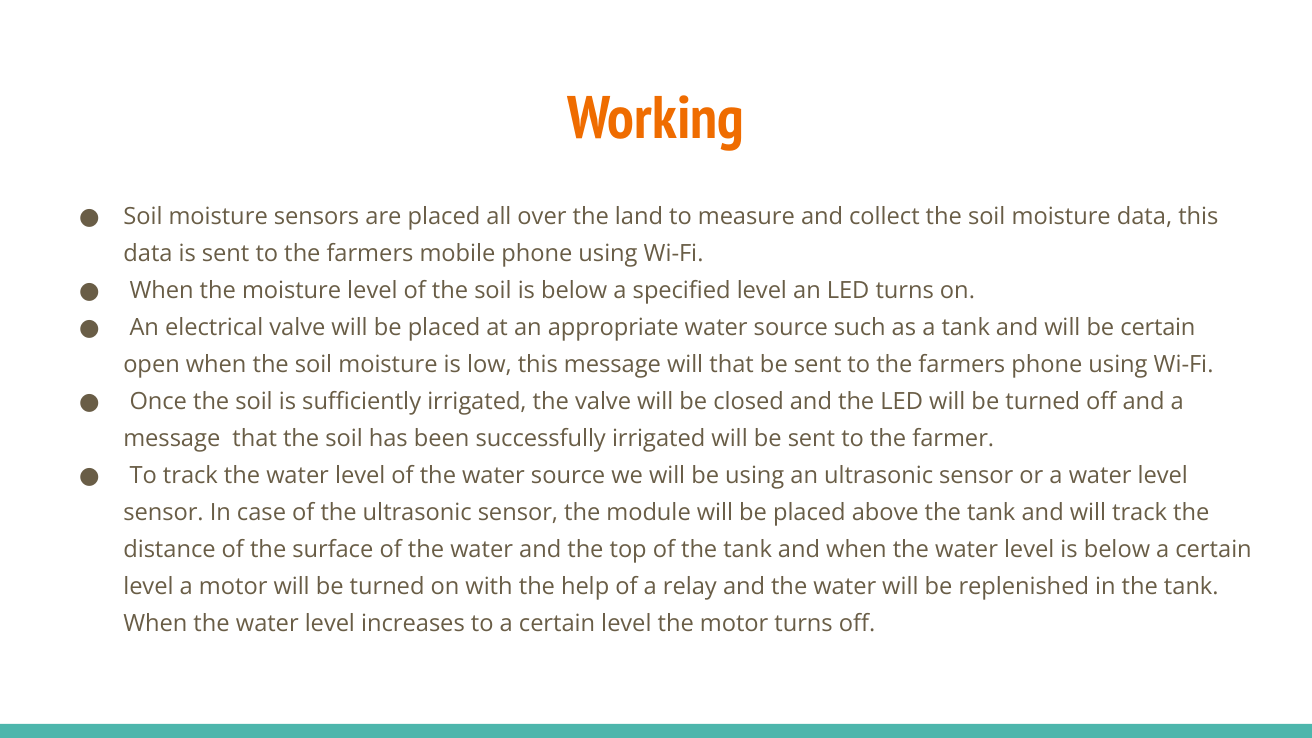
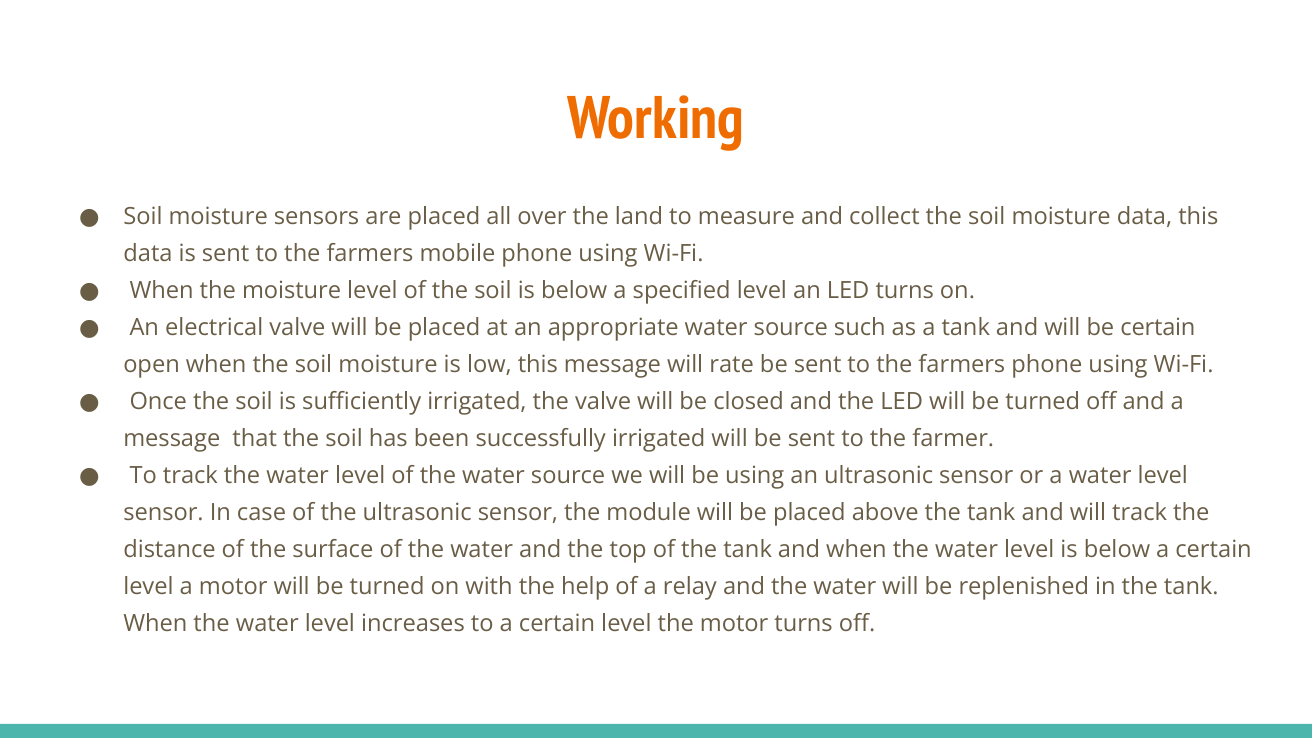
will that: that -> rate
